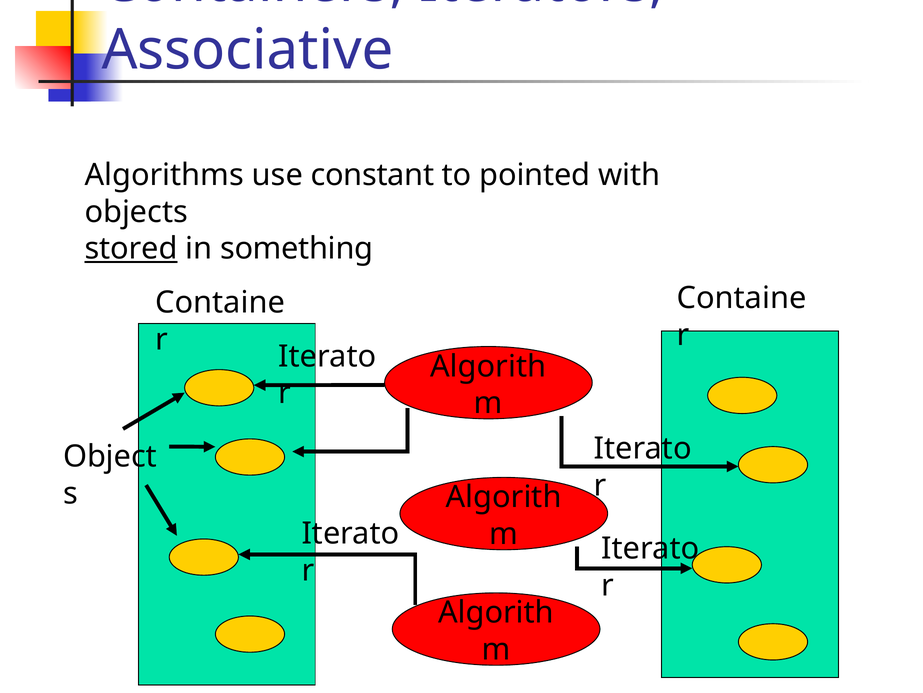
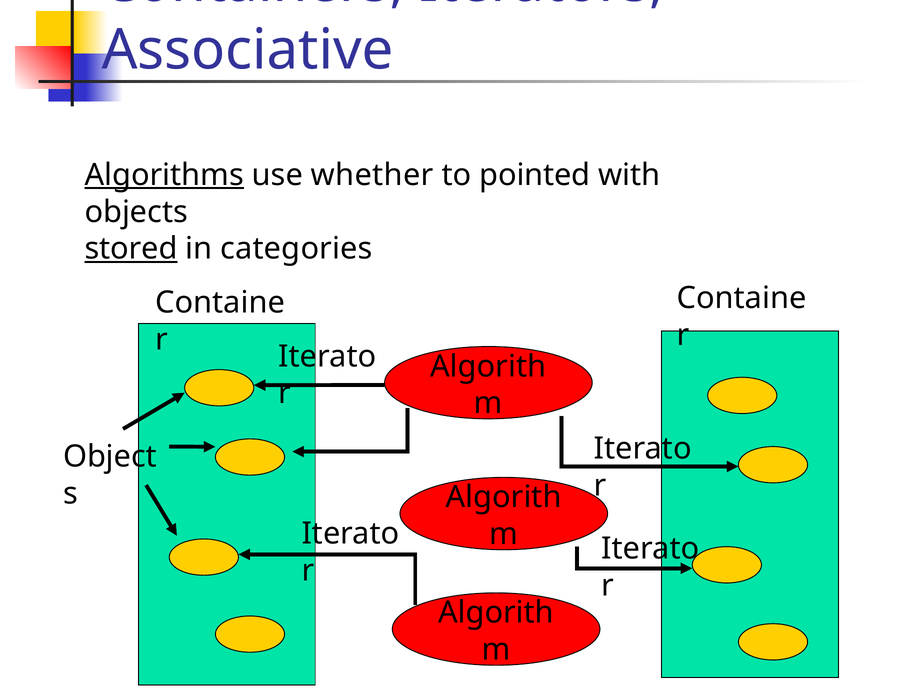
Algorithms underline: none -> present
constant: constant -> whether
something: something -> categories
